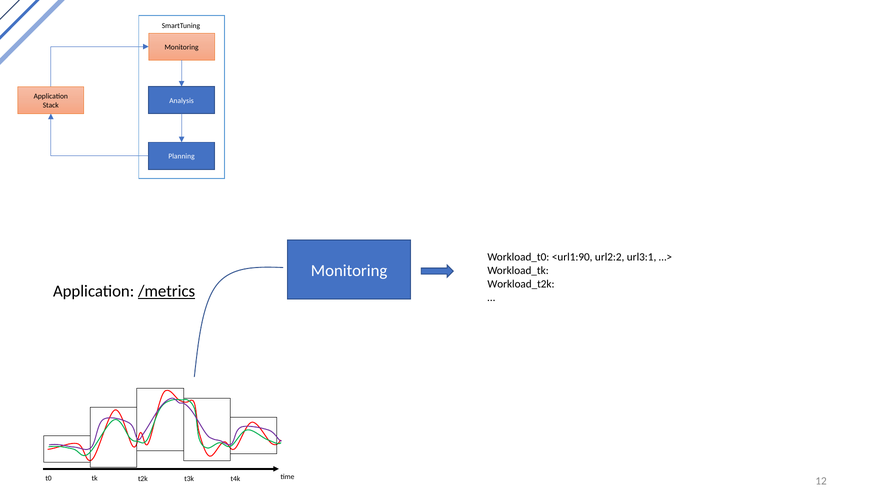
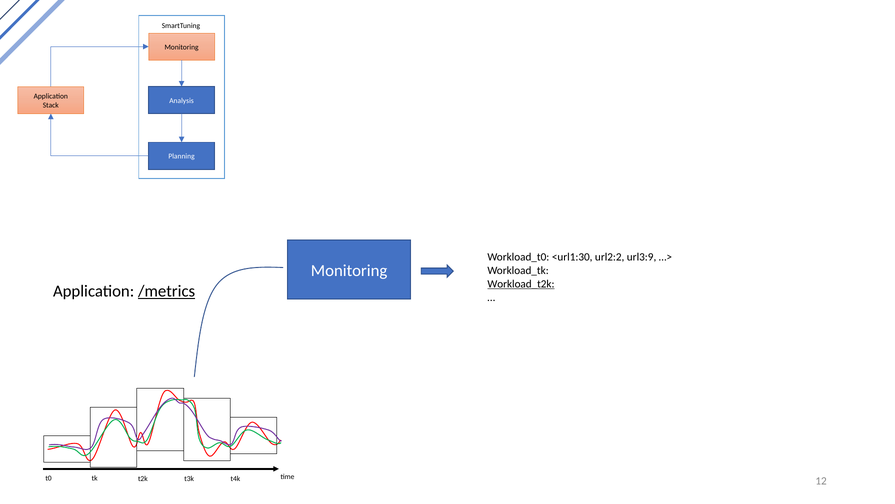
<url1:90: <url1:90 -> <url1:30
url3:1: url3:1 -> url3:9
Workload_t2k underline: none -> present
